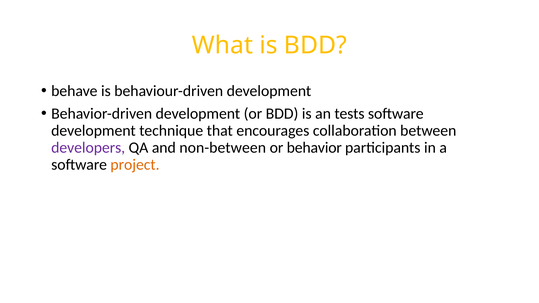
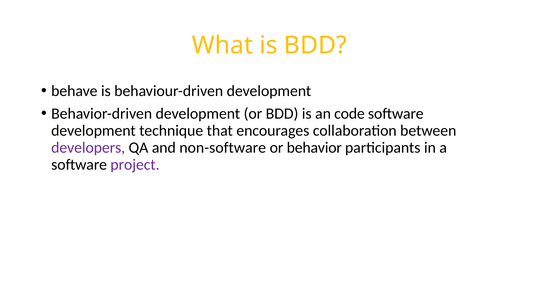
tests: tests -> code
non-between: non-between -> non-software
project colour: orange -> purple
